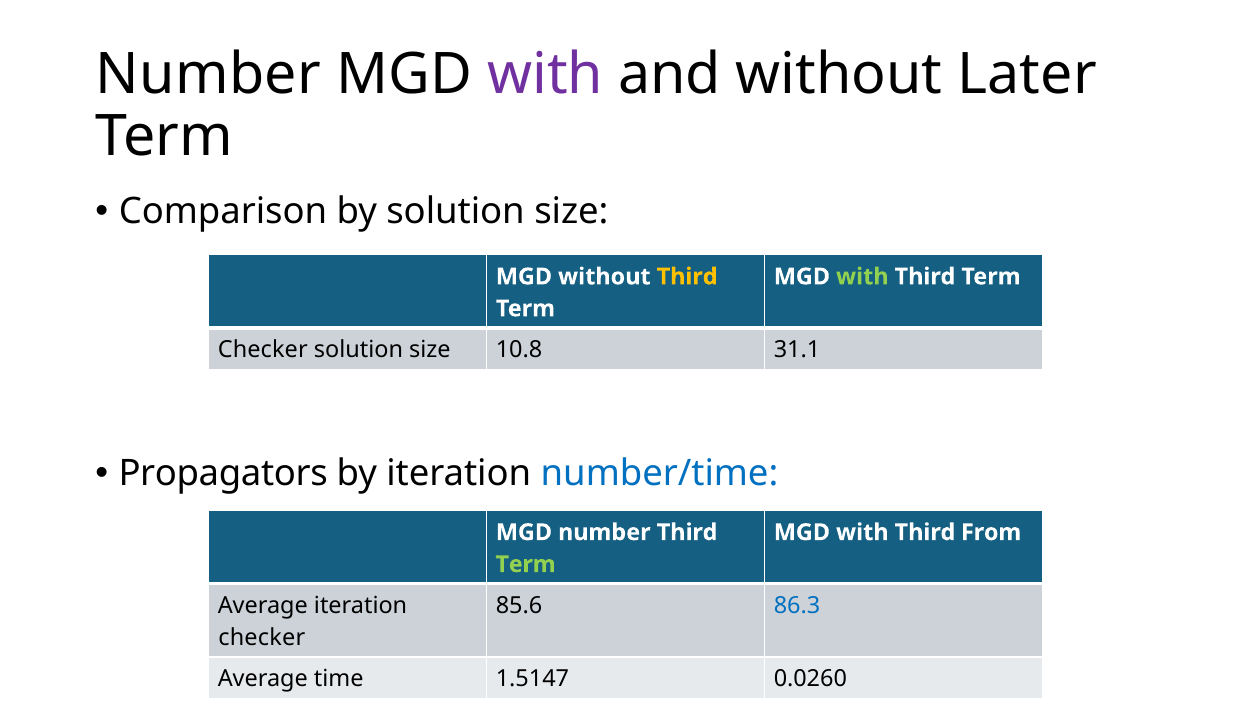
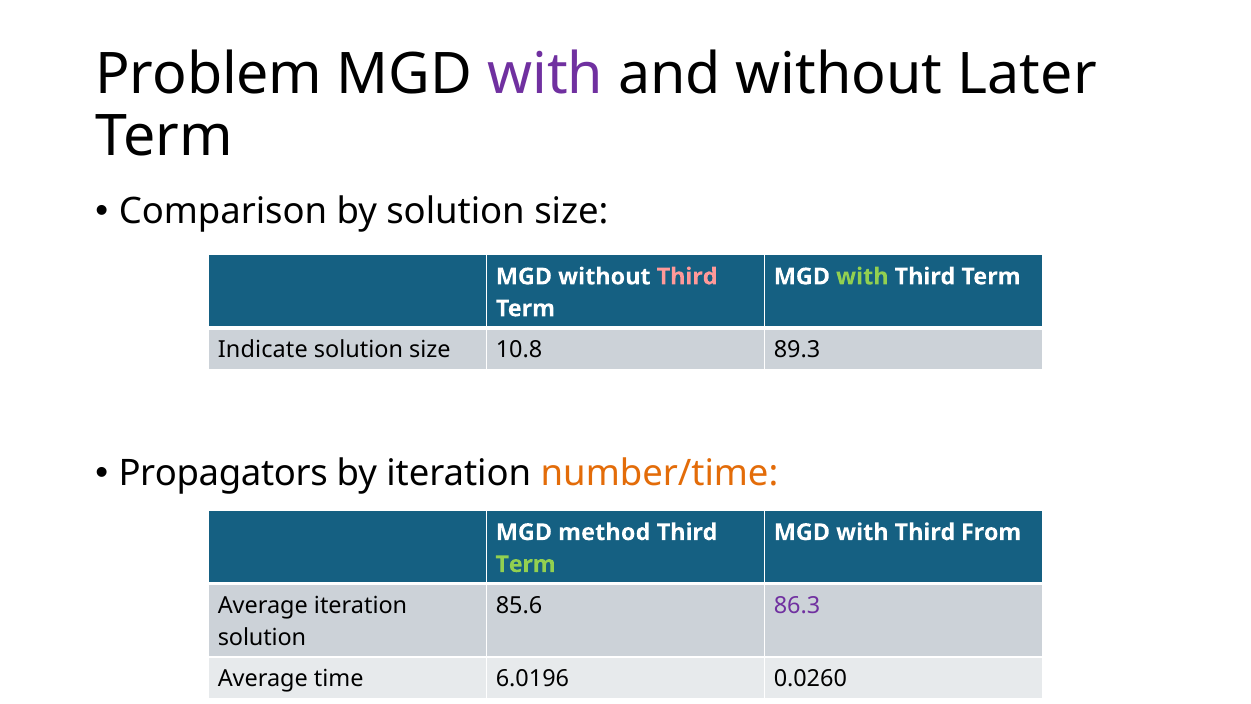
Number at (208, 74): Number -> Problem
Third at (687, 277) colour: yellow -> pink
Checker at (263, 350): Checker -> Indicate
31.1: 31.1 -> 89.3
number/time colour: blue -> orange
MGD number: number -> method
86.3 colour: blue -> purple
checker at (262, 637): checker -> solution
1.5147: 1.5147 -> 6.0196
